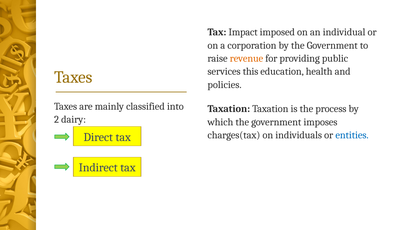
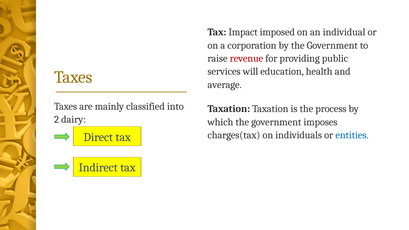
revenue colour: orange -> red
this: this -> will
policies: policies -> average
